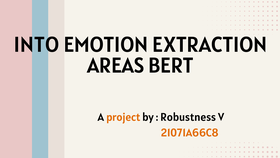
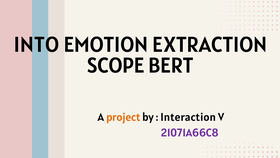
AREAS: AREAS -> SCOPE
Robustness: Robustness -> Interaction
21071A66C8 colour: orange -> purple
